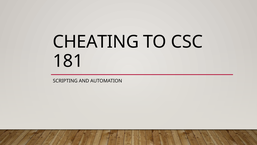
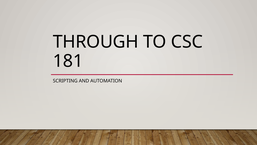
CHEATING: CHEATING -> THROUGH
